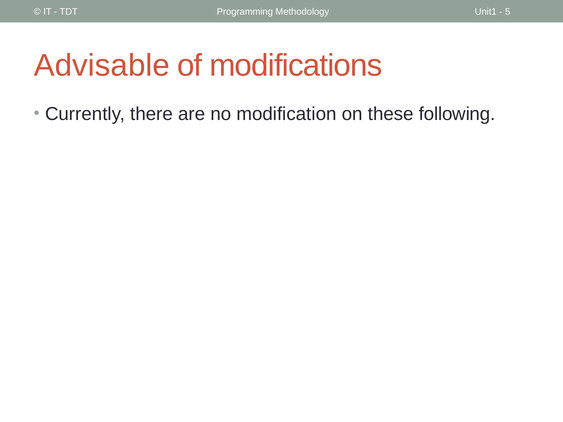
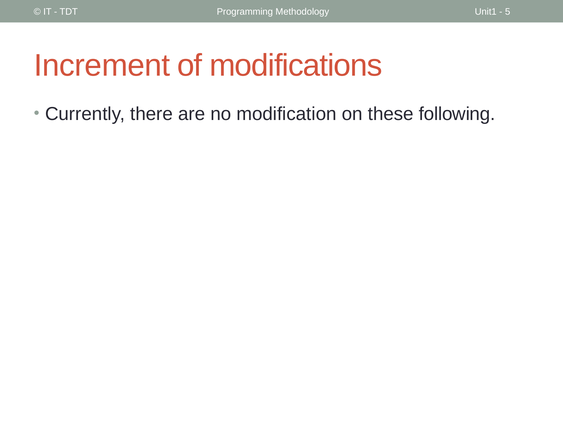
Advisable: Advisable -> Increment
